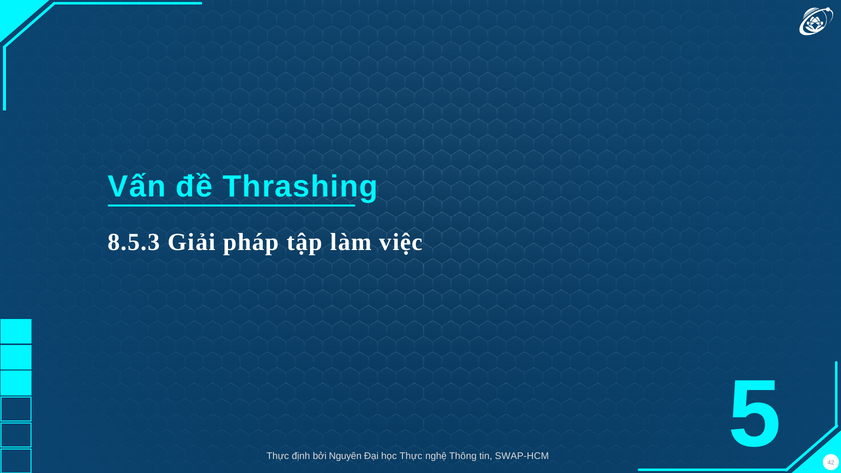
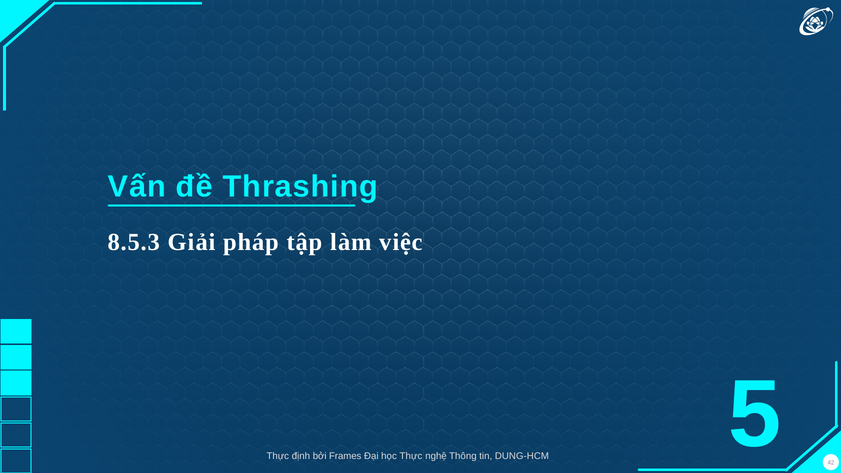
Nguyên: Nguyên -> Frames
SWAP-HCM: SWAP-HCM -> DUNG-HCM
